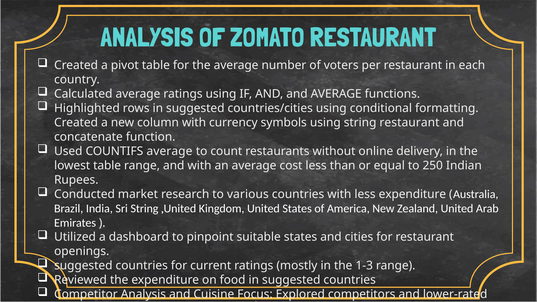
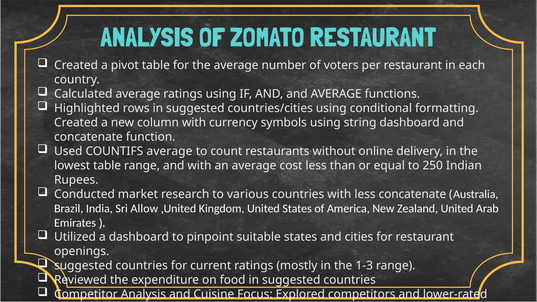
string restaurant: restaurant -> dashboard
less expenditure: expenditure -> concatenate
Sri String: String -> Allow
